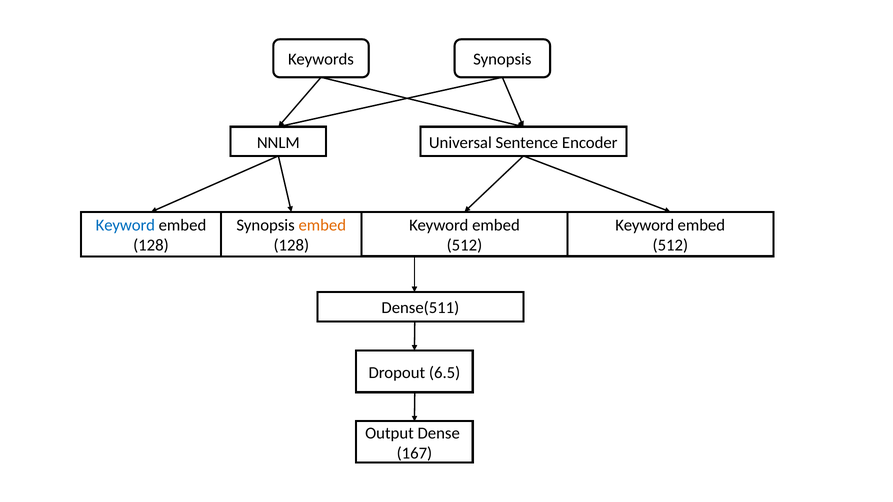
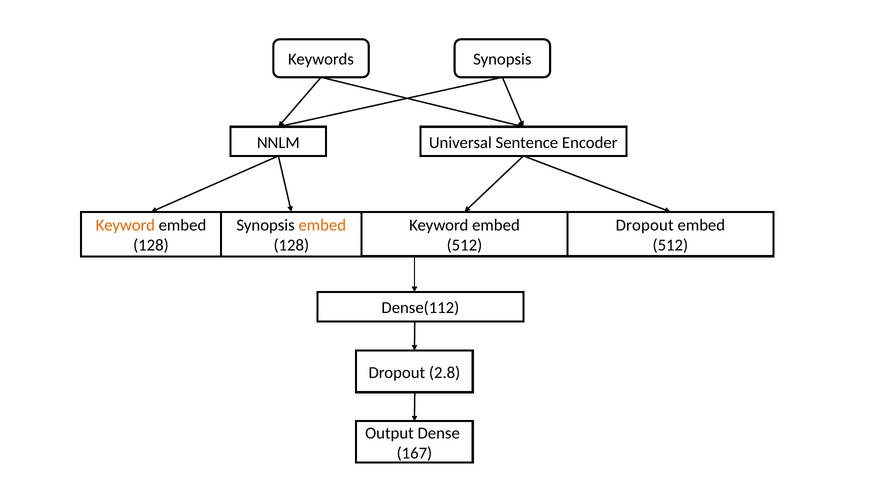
Keyword at (645, 225): Keyword -> Dropout
Keyword at (125, 225) colour: blue -> orange
Dense(511: Dense(511 -> Dense(112
6.5: 6.5 -> 2.8
